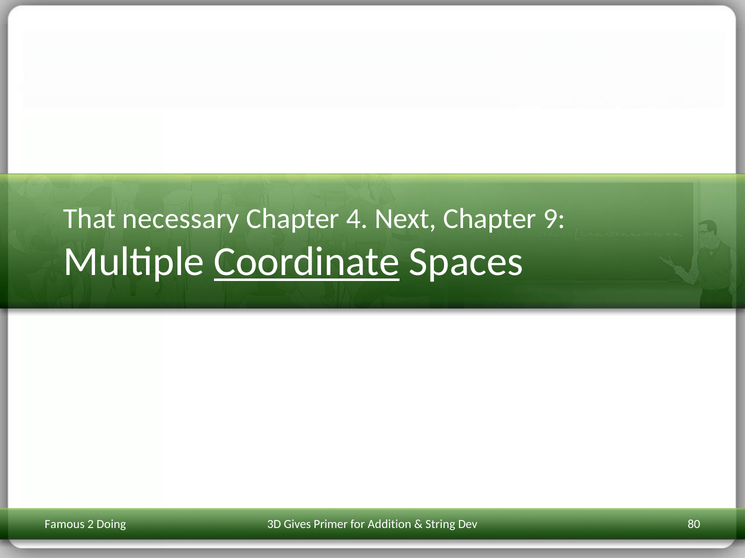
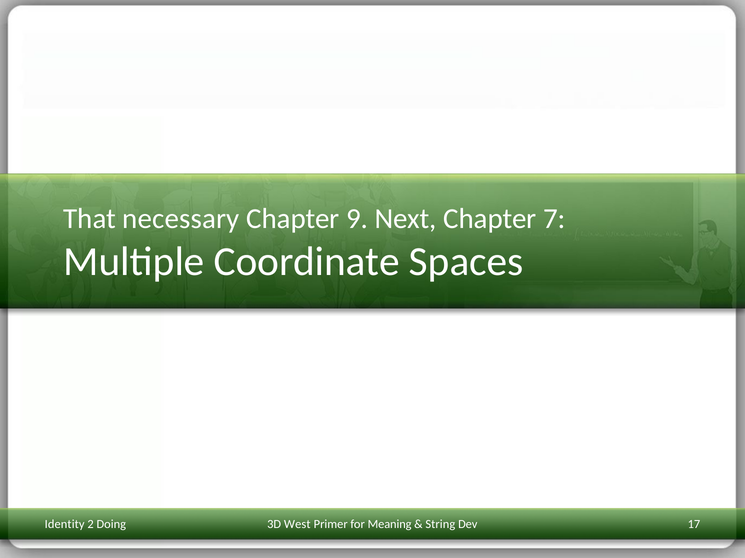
4: 4 -> 9
9: 9 -> 7
Coordinate underline: present -> none
Famous: Famous -> Identity
Gives: Gives -> West
Addition: Addition -> Meaning
80: 80 -> 17
